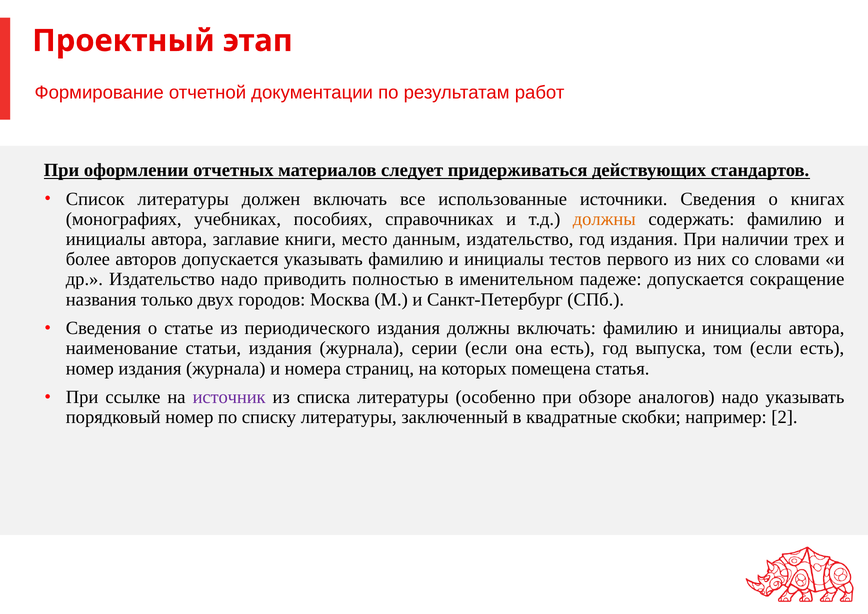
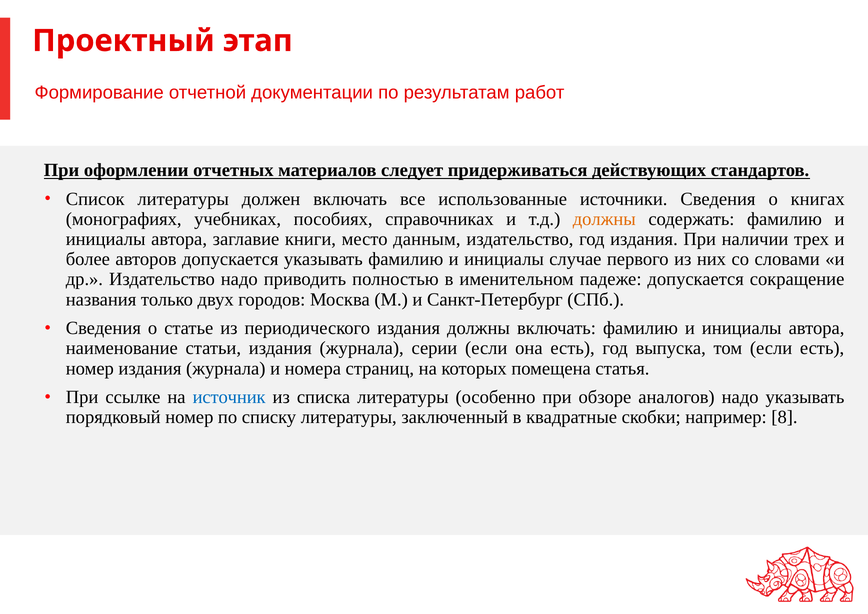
тестов: тестов -> случае
источник colour: purple -> blue
2: 2 -> 8
